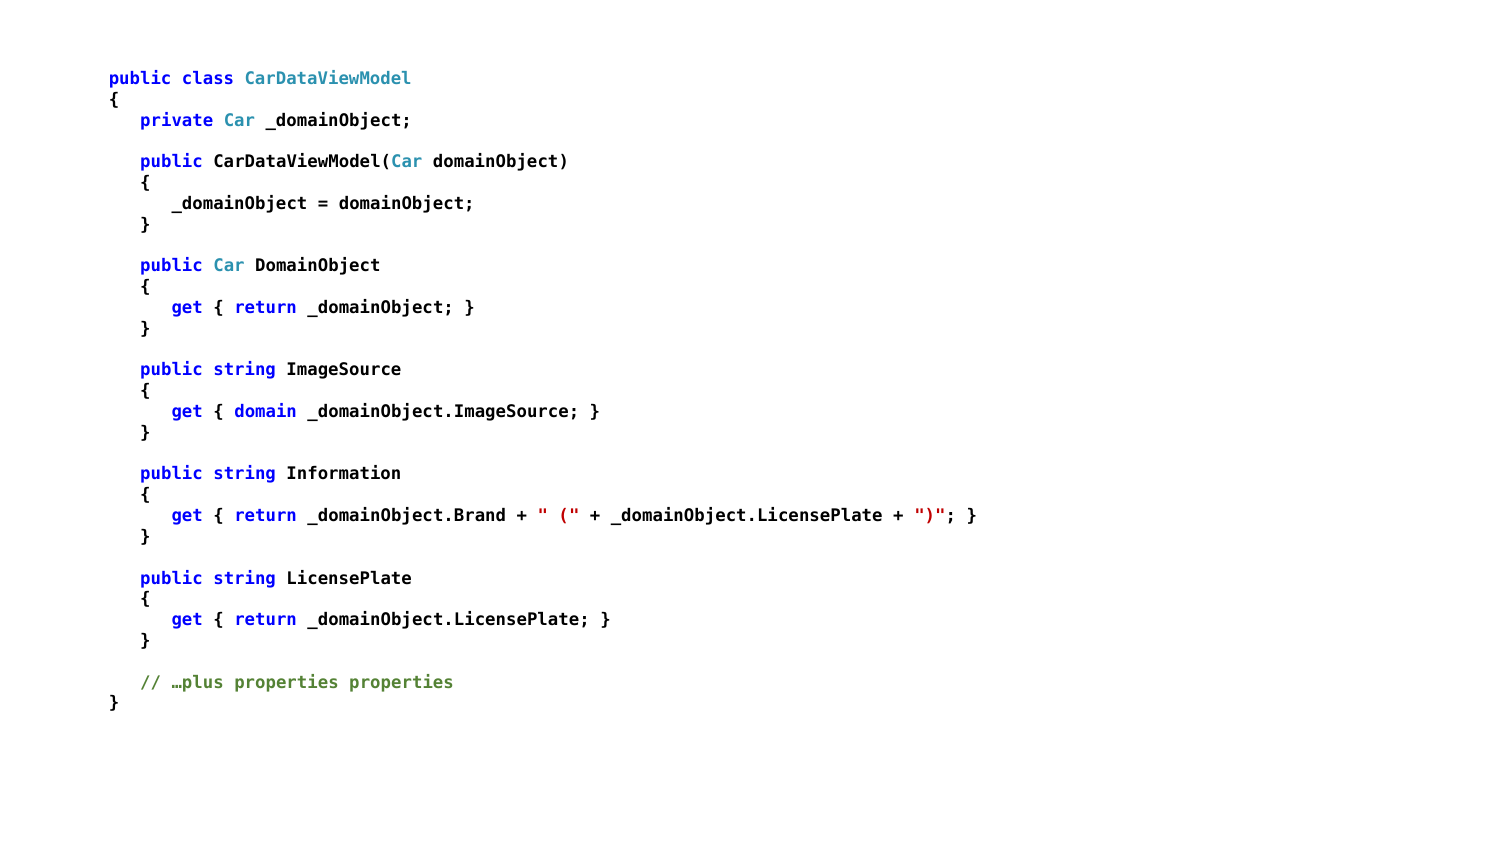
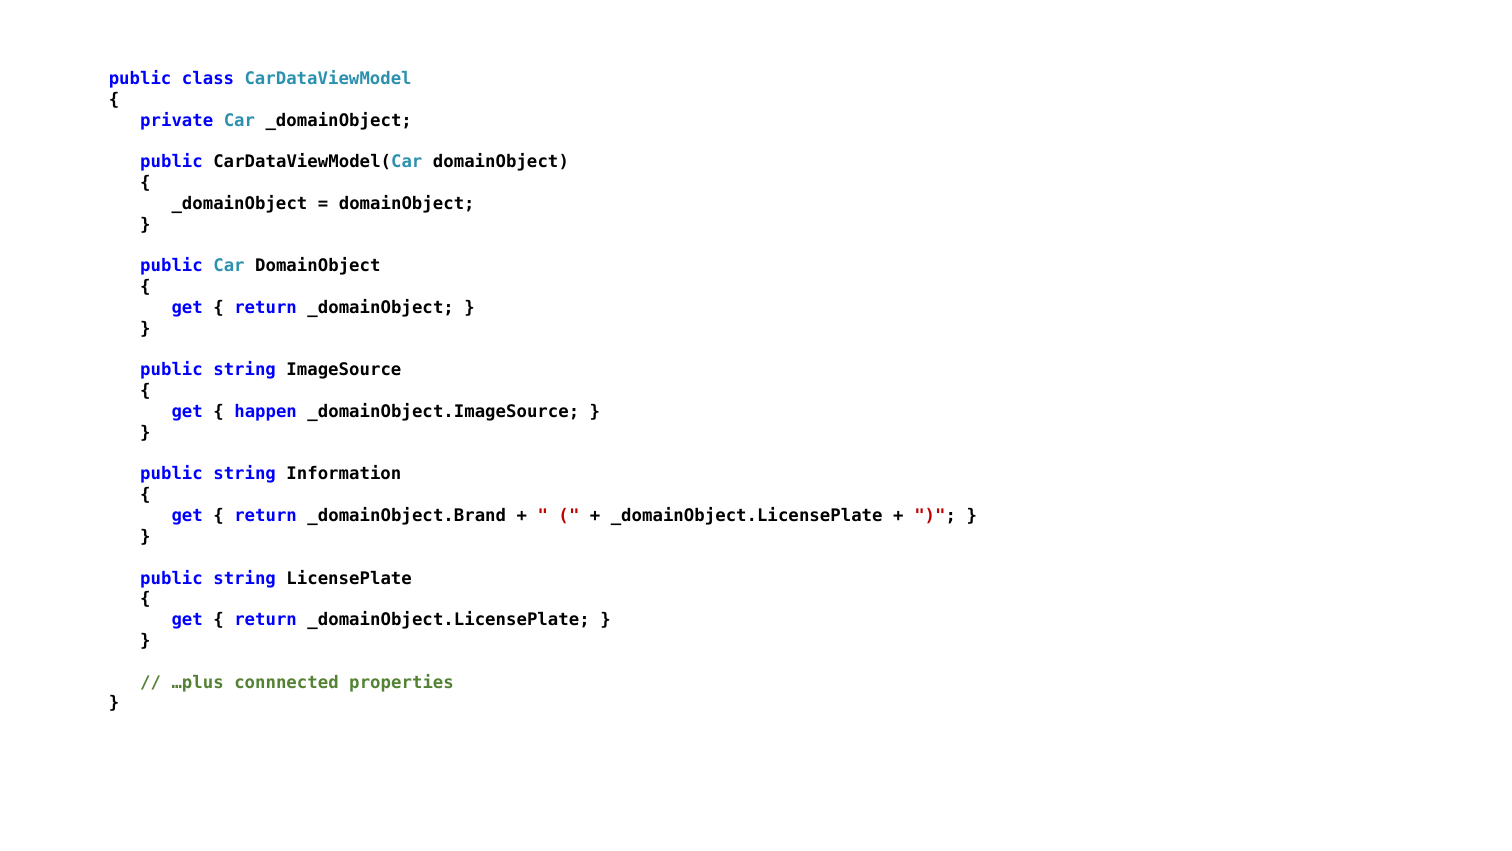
domain: domain -> happen
…plus properties: properties -> connnected
